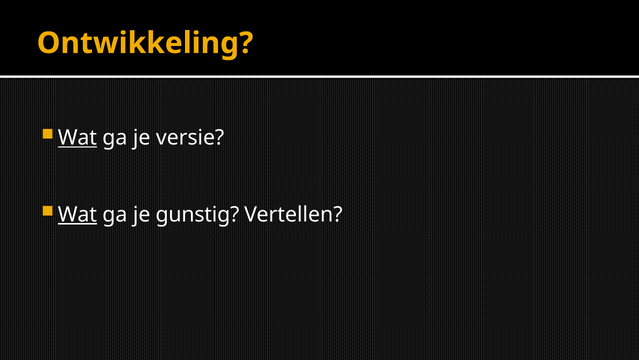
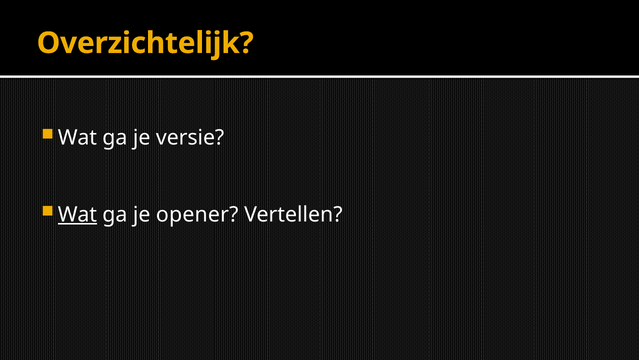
Ontwikkeling: Ontwikkeling -> Overzichtelijk
Wat at (77, 138) underline: present -> none
gunstig: gunstig -> opener
